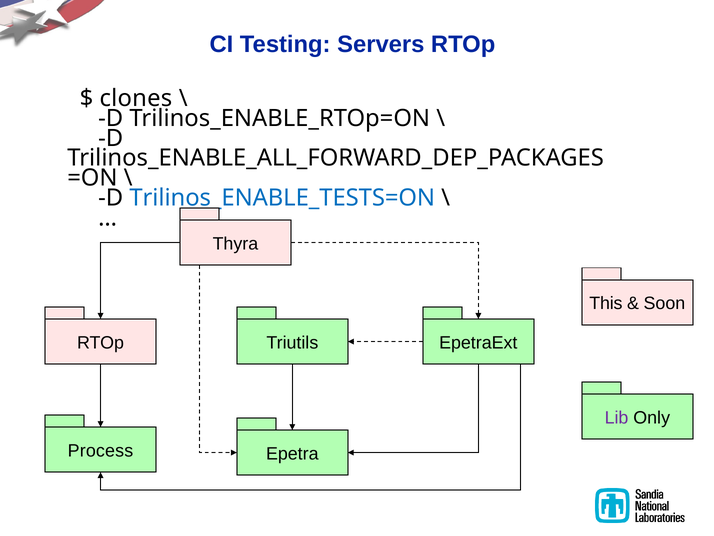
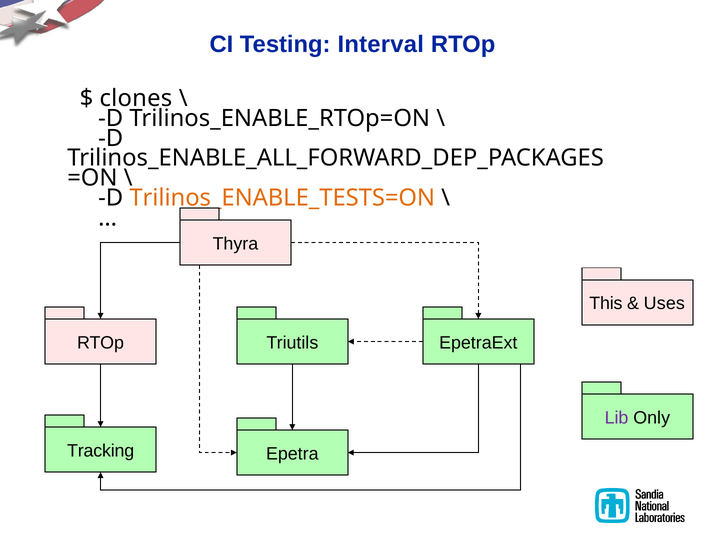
Servers: Servers -> Interval
Trilinos_ENABLE_TESTS=ON colour: blue -> orange
Soon: Soon -> Uses
Process: Process -> Tracking
